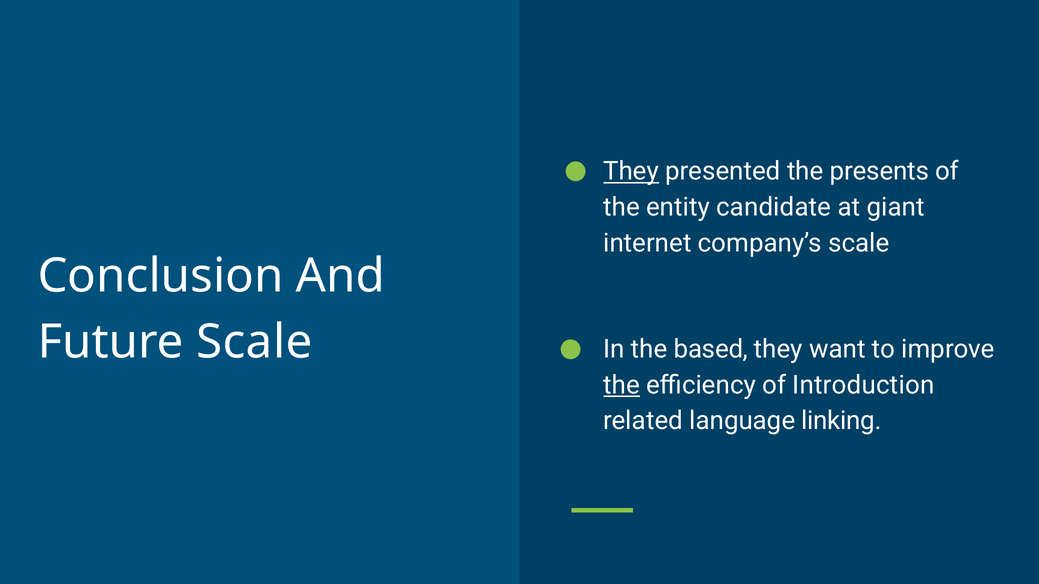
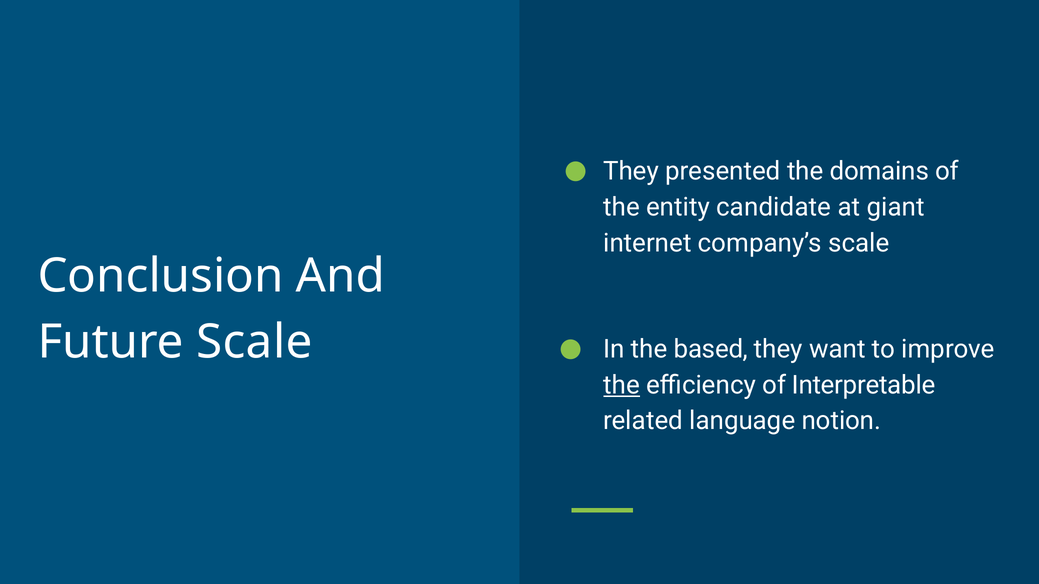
They at (631, 172) underline: present -> none
presents: presents -> domains
Introduction: Introduction -> Interpretable
linking: linking -> notion
